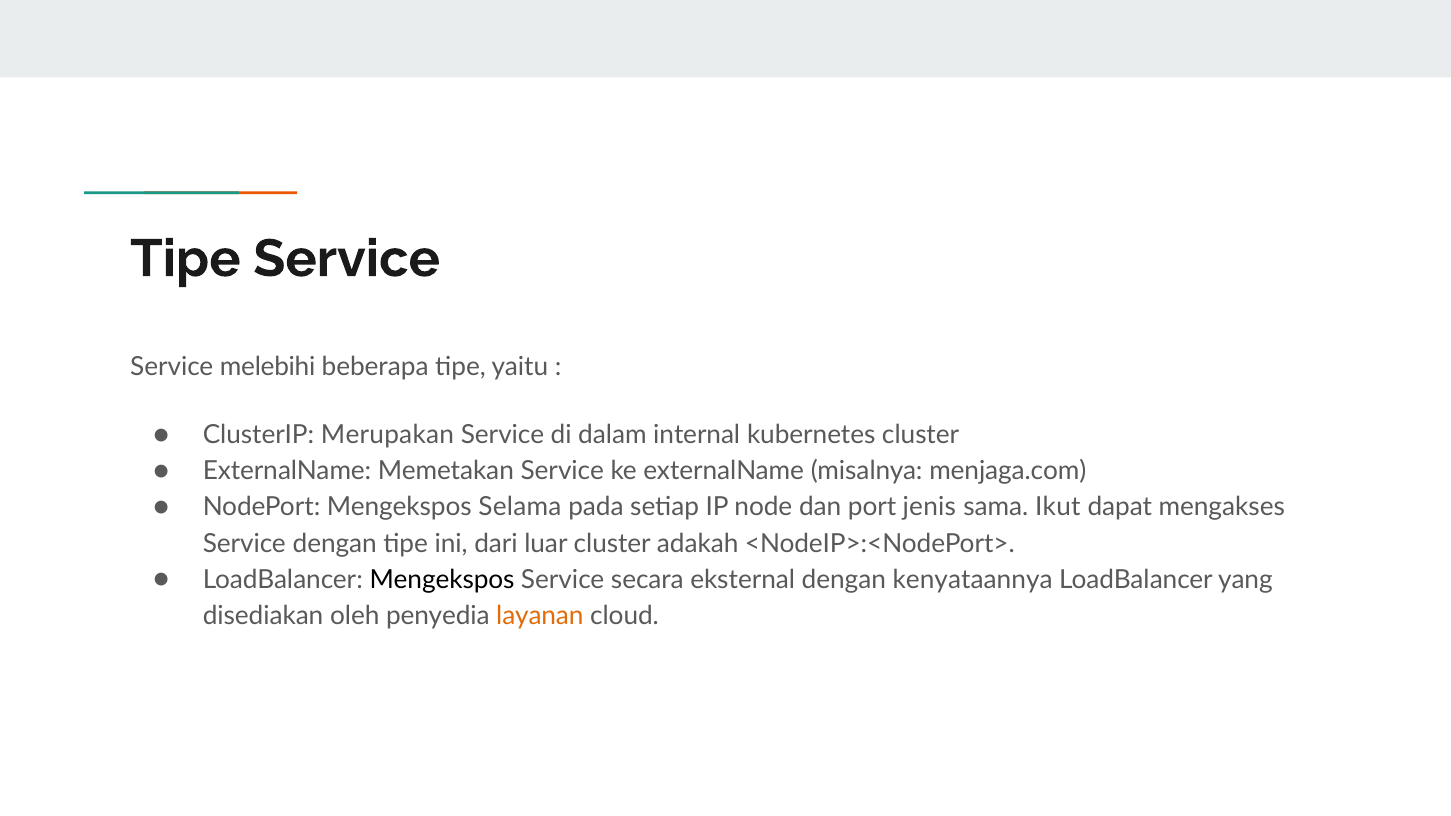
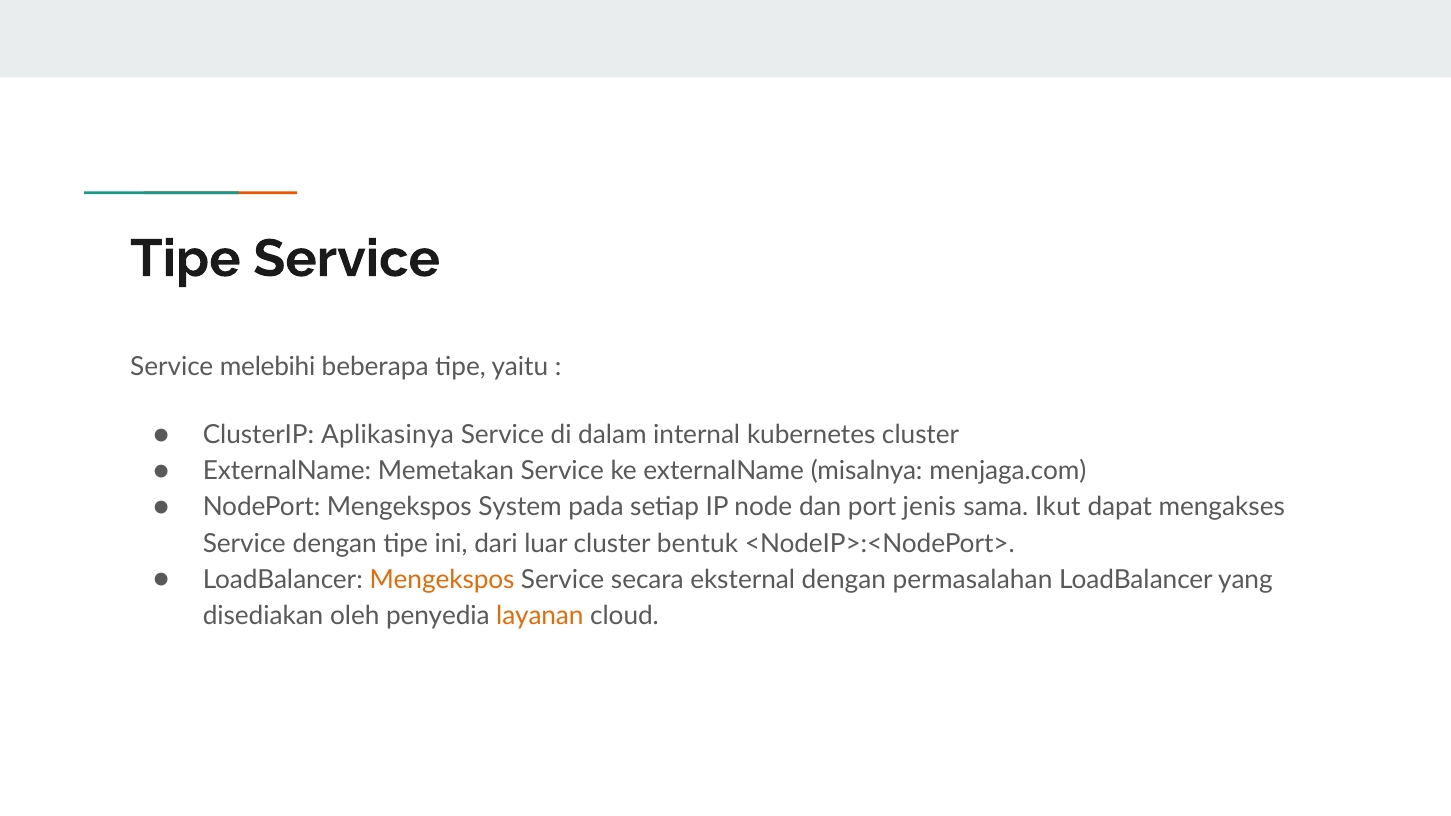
Merupakan: Merupakan -> Aplikasinya
Selama: Selama -> System
adakah: adakah -> bentuk
Mengekspos at (442, 580) colour: black -> orange
kenyataannya: kenyataannya -> permasalahan
